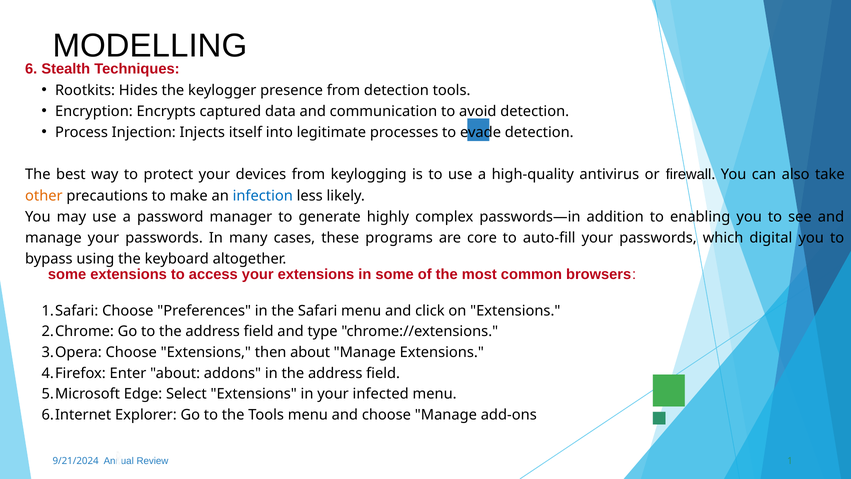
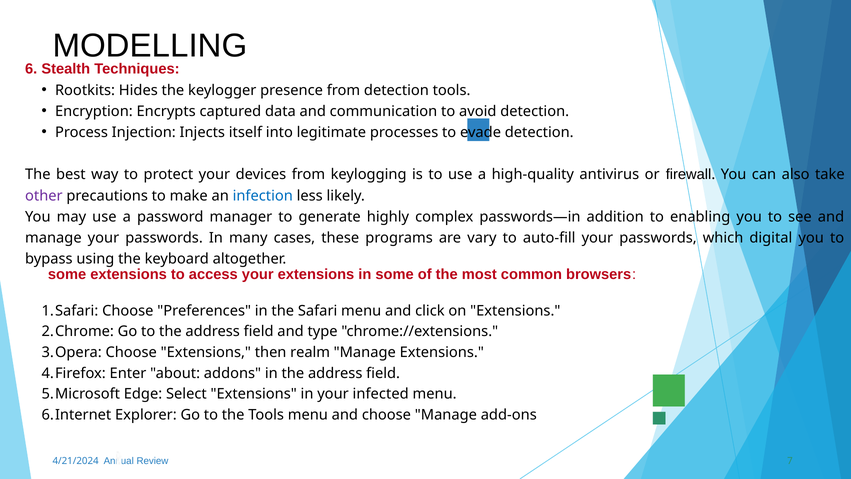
other colour: orange -> purple
core: core -> vary
then about: about -> realm
9/21/2024: 9/21/2024 -> 4/21/2024
1: 1 -> 7
